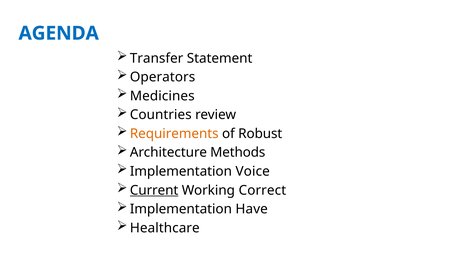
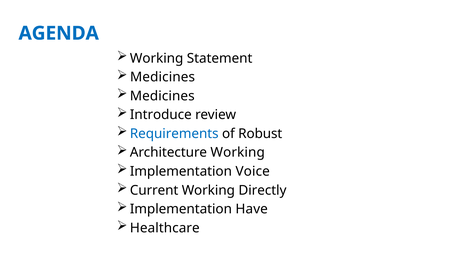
Transfer at (157, 58): Transfer -> Working
Operators at (163, 77): Operators -> Medicines
Countries: Countries -> Introduce
Requirements colour: orange -> blue
Architecture Methods: Methods -> Working
Current underline: present -> none
Correct: Correct -> Directly
